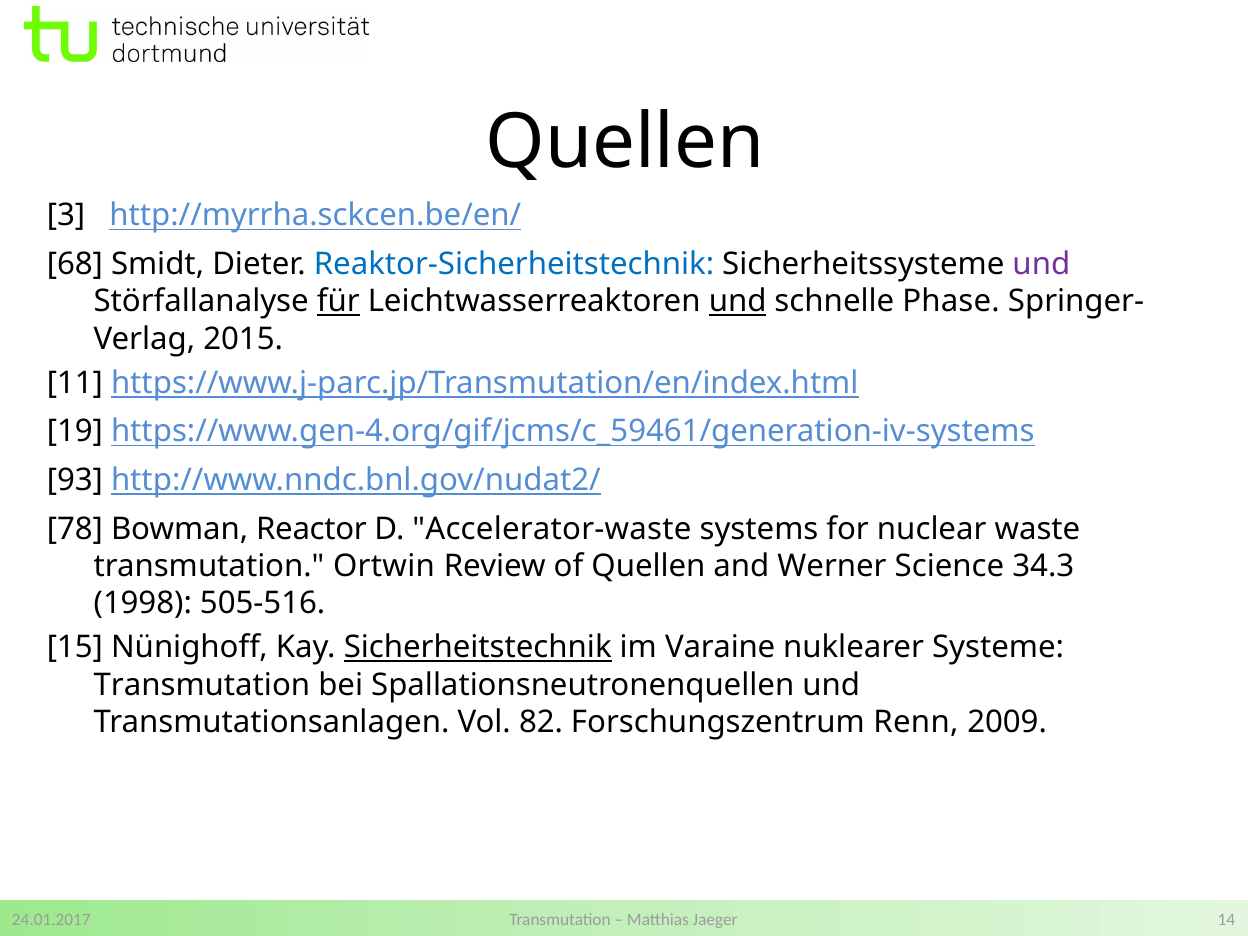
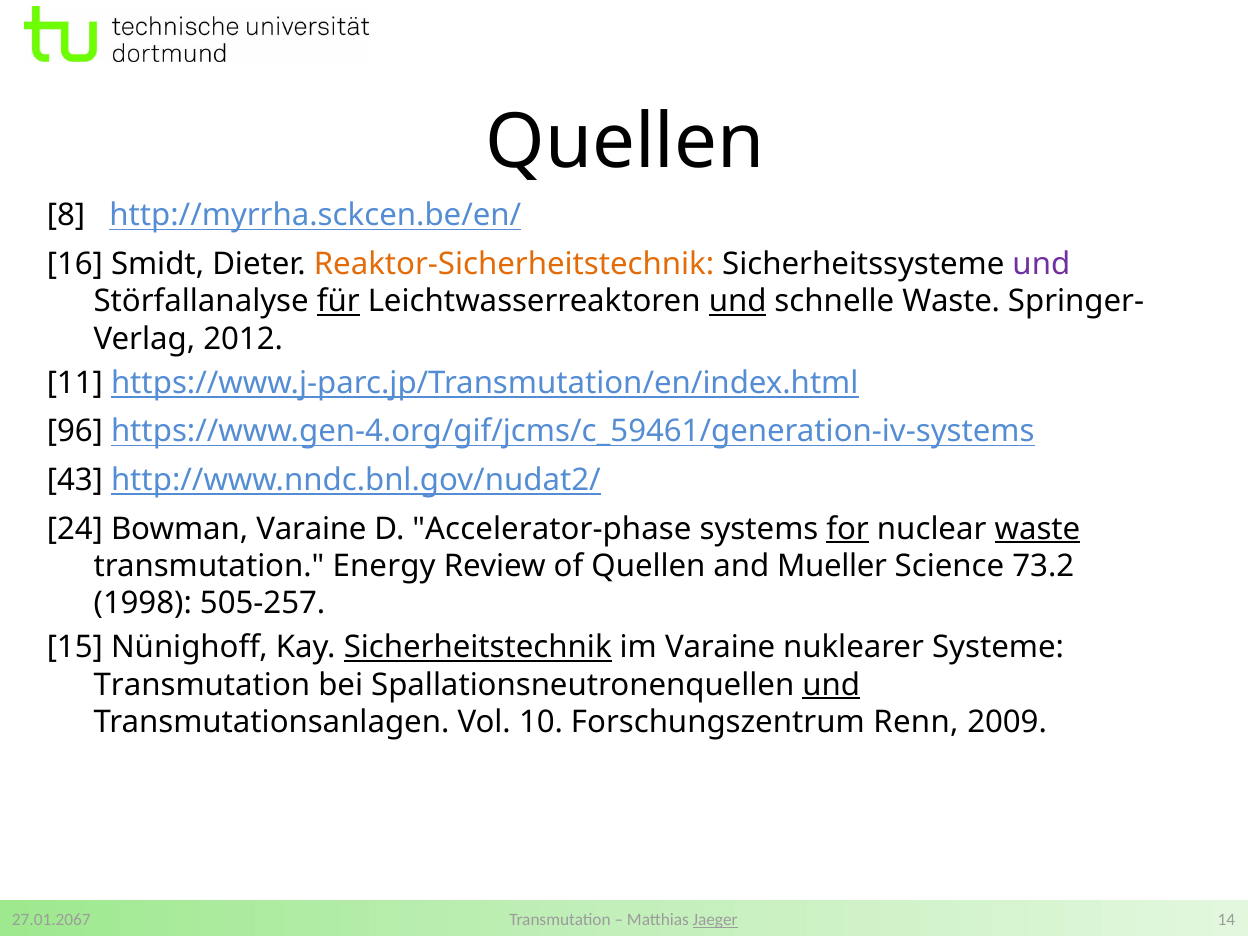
3: 3 -> 8
68: 68 -> 16
Reaktor-Sicherheitstechnik colour: blue -> orange
schnelle Phase: Phase -> Waste
2015: 2015 -> 2012
19: 19 -> 96
93: 93 -> 43
78: 78 -> 24
Bowman Reactor: Reactor -> Varaine
Accelerator-waste: Accelerator-waste -> Accelerator-phase
for underline: none -> present
waste at (1037, 529) underline: none -> present
Ortwin: Ortwin -> Energy
Werner: Werner -> Mueller
34.3: 34.3 -> 73.2
505-516: 505-516 -> 505-257
und at (831, 685) underline: none -> present
82: 82 -> 10
Jaeger underline: none -> present
24.01.2017: 24.01.2017 -> 27.01.2067
